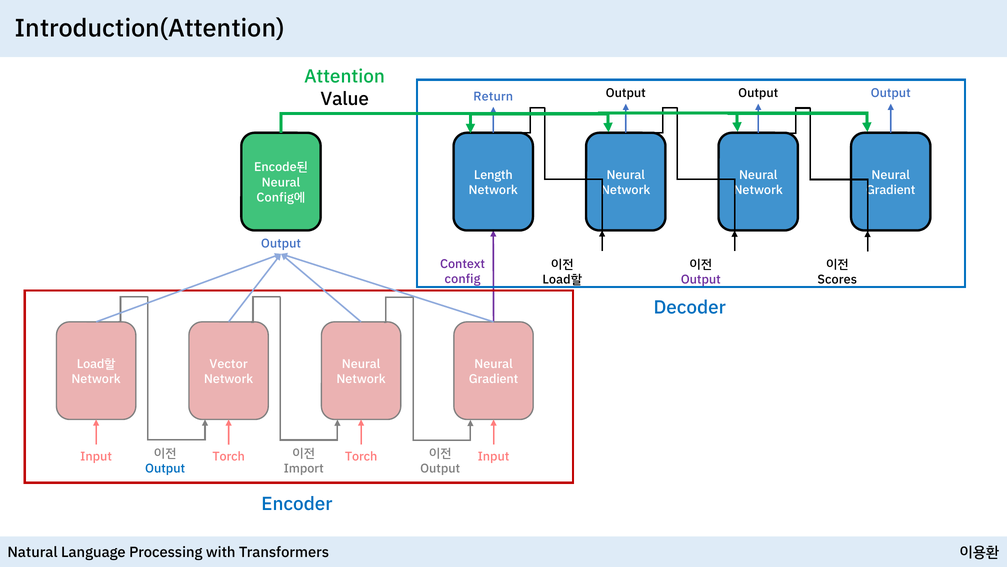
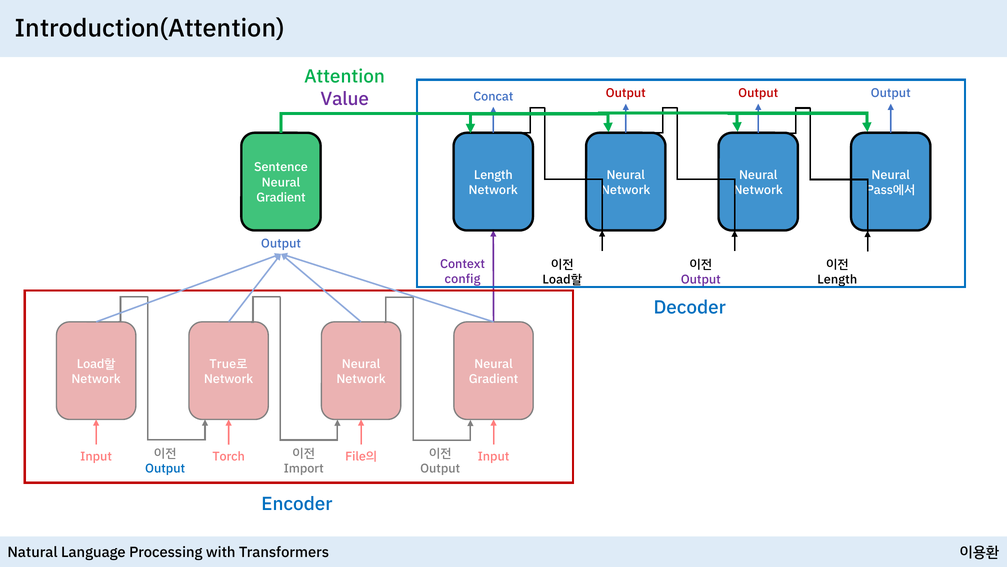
Output at (626, 93) colour: black -> red
Output at (758, 93) colour: black -> red
Return: Return -> Concat
Value colour: black -> purple
Encode된: Encode된 -> Sentence
Gradient at (891, 190): Gradient -> Pass에서
Config에 at (281, 197): Config에 -> Gradient
Scores at (837, 279): Scores -> Length
Vector: Vector -> True로
Torch at (361, 456): Torch -> File의
